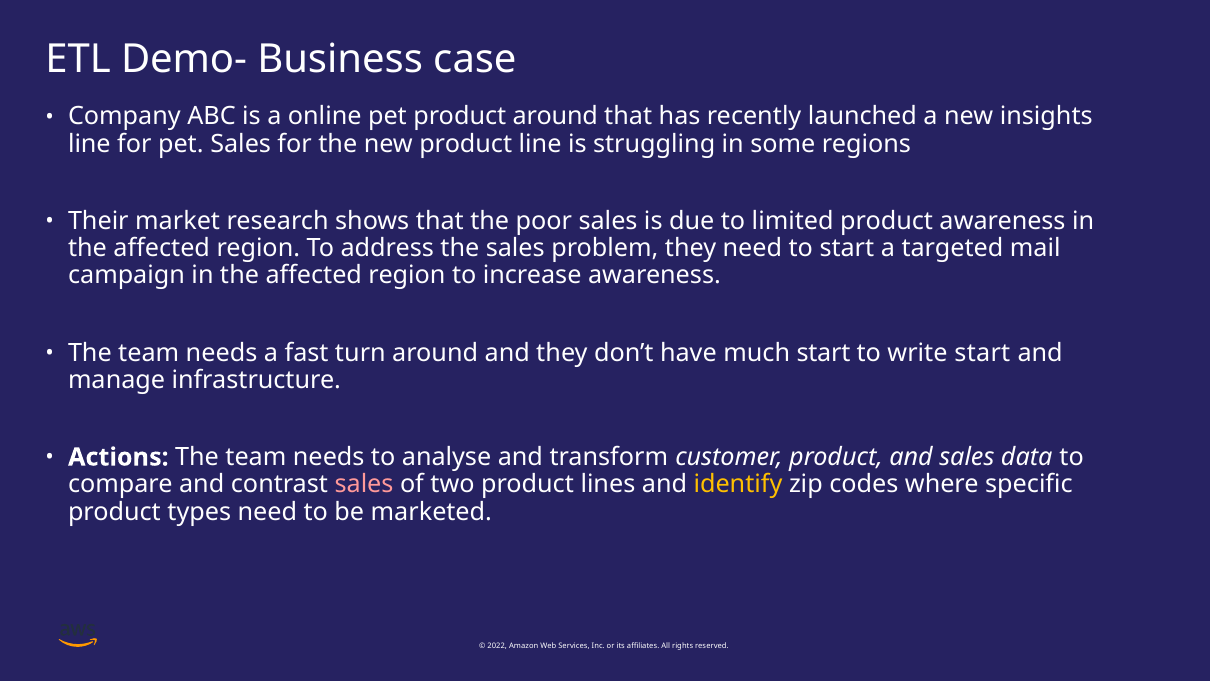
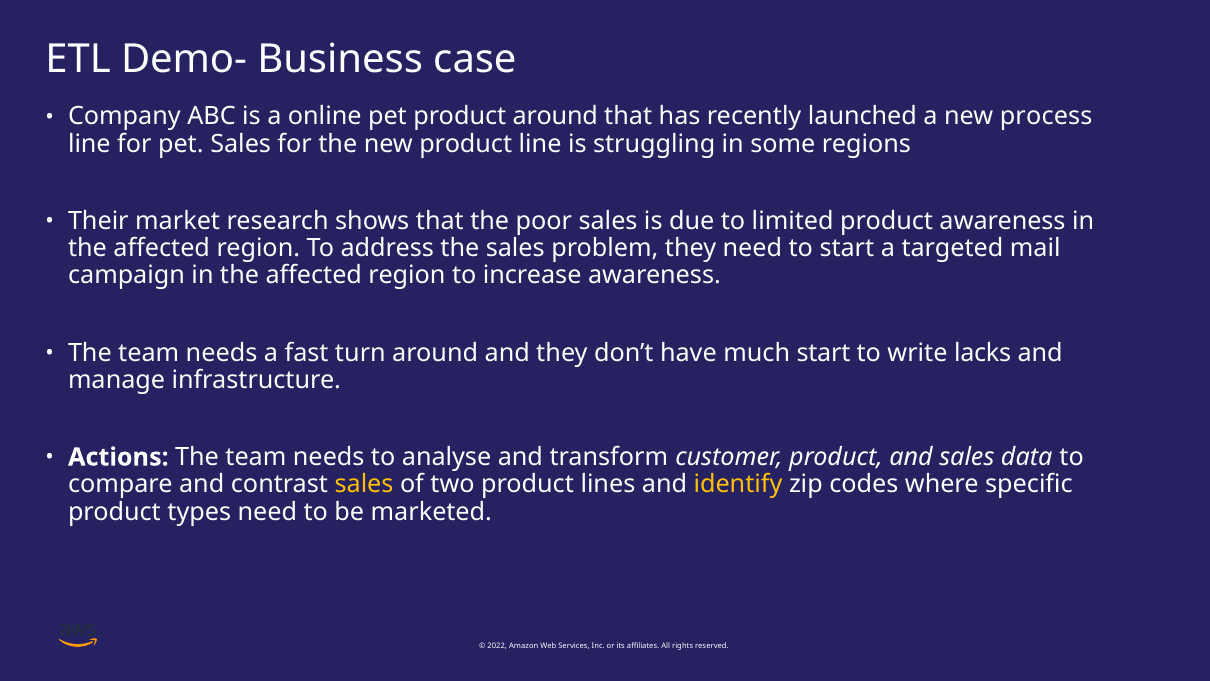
insights: insights -> process
write start: start -> lacks
sales at (364, 484) colour: pink -> yellow
